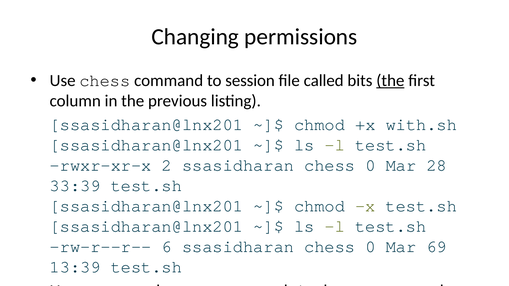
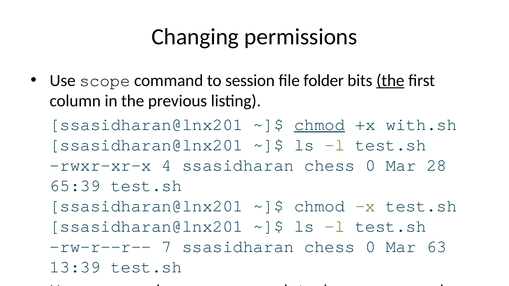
Use chess: chess -> scope
called: called -> folder
chmod at (320, 125) underline: none -> present
2: 2 -> 4
33:39: 33:39 -> 65:39
6: 6 -> 7
69: 69 -> 63
